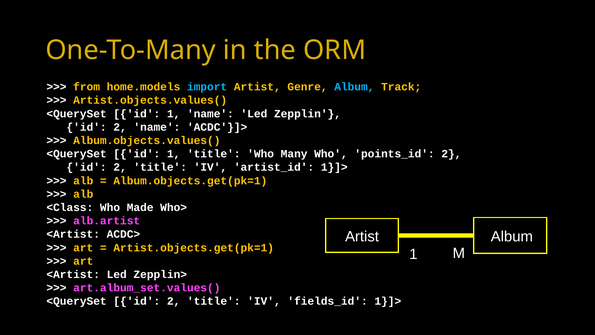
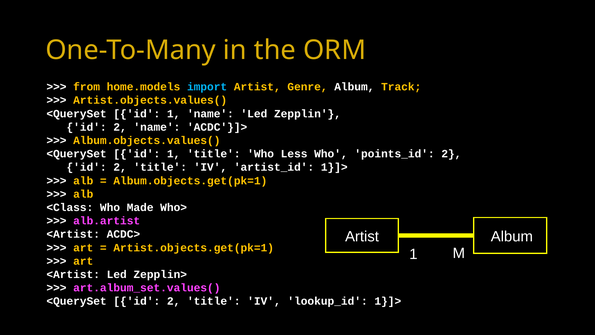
Album at (354, 87) colour: light blue -> white
Many: Many -> Less
fields_id: fields_id -> lookup_id
